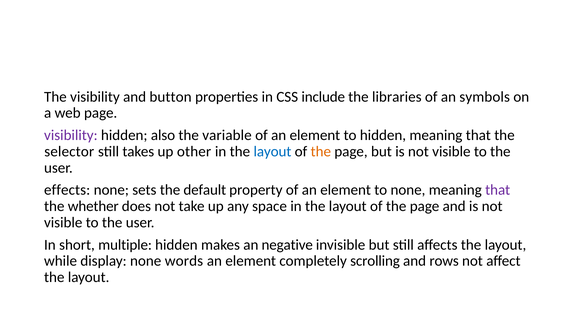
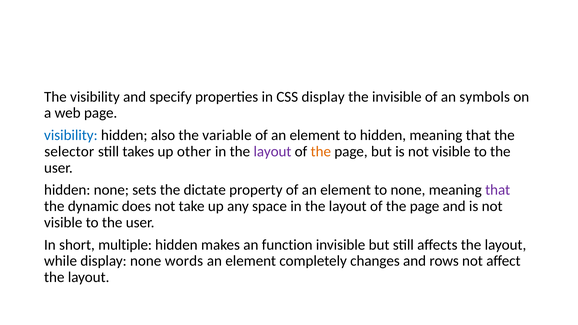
button: button -> specify
CSS include: include -> display
the libraries: libraries -> invisible
visibility at (71, 135) colour: purple -> blue
layout at (272, 152) colour: blue -> purple
effects at (67, 190): effects -> hidden
default: default -> dictate
whether: whether -> dynamic
negative: negative -> function
scrolling: scrolling -> changes
